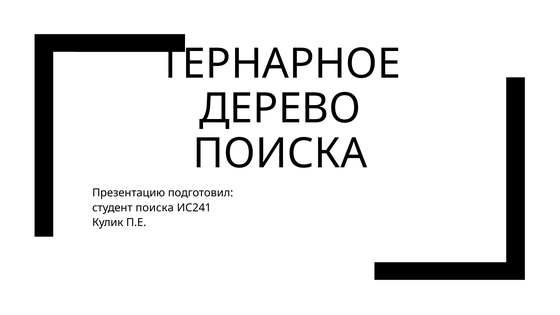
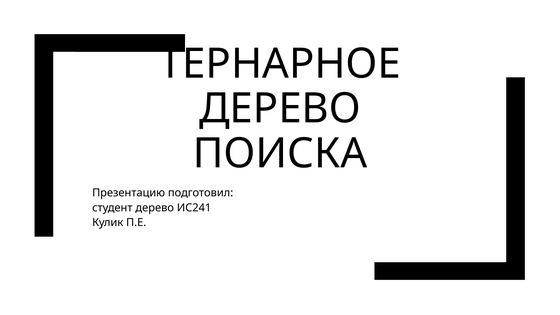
студент поиска: поиска -> дерево
